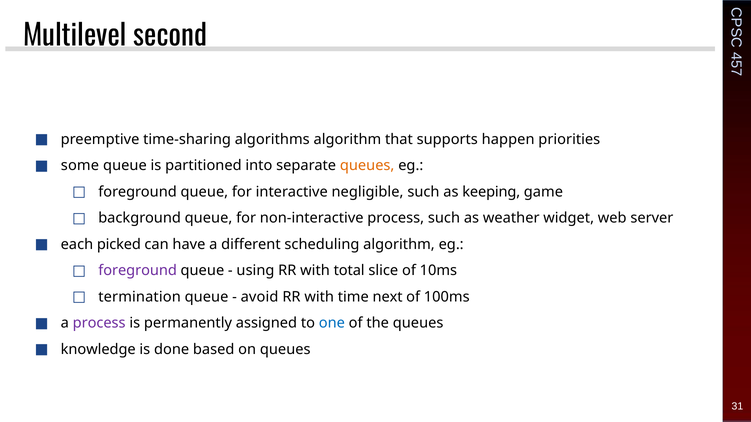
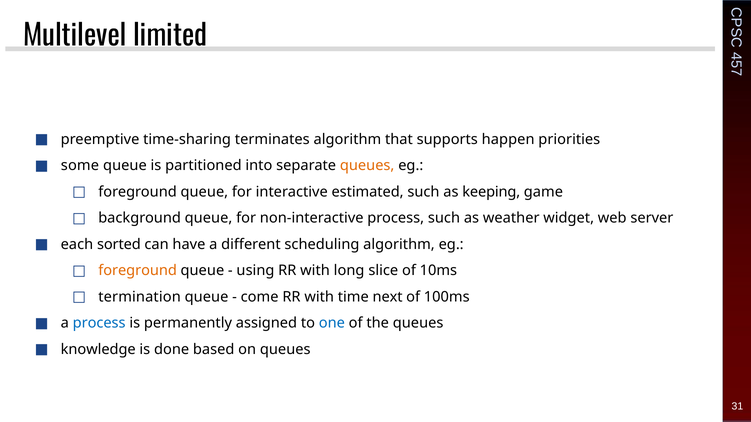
second: second -> limited
algorithms: algorithms -> terminates
negligible: negligible -> estimated
picked: picked -> sorted
foreground at (138, 271) colour: purple -> orange
total: total -> long
avoid: avoid -> come
process at (99, 323) colour: purple -> blue
